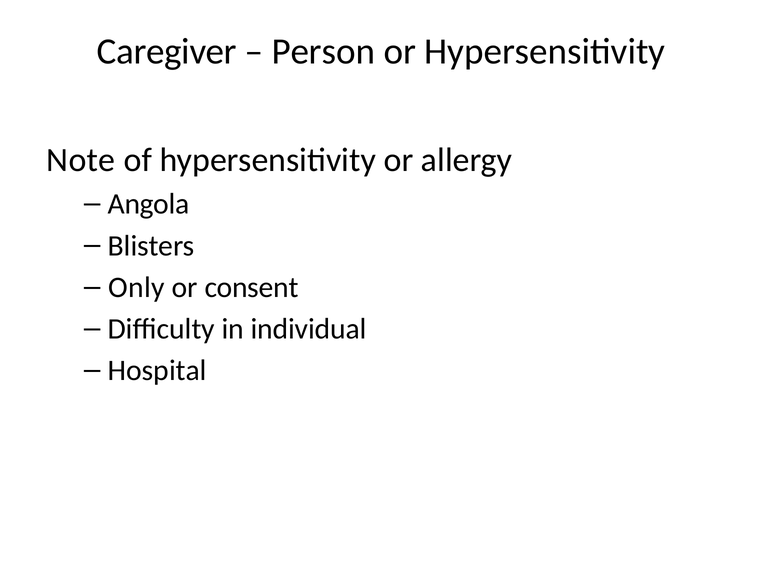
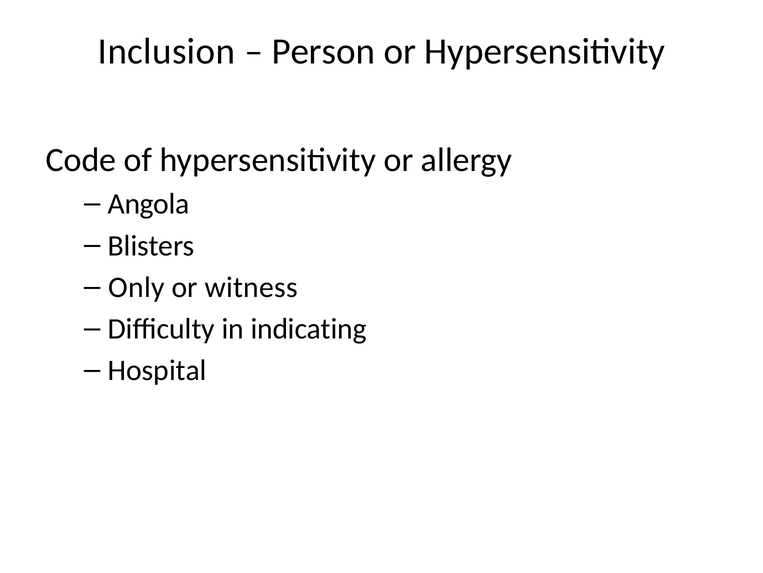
Caregiver: Caregiver -> Inclusion
Note: Note -> Code
consent: consent -> witness
individual: individual -> indicating
